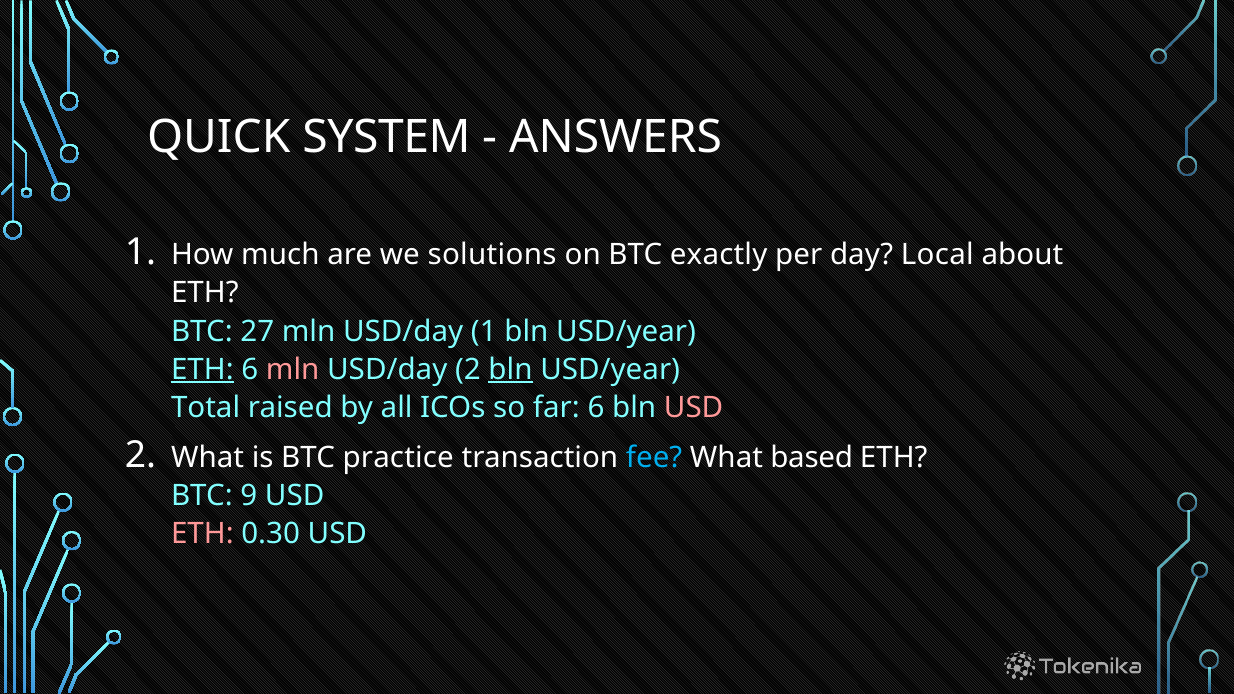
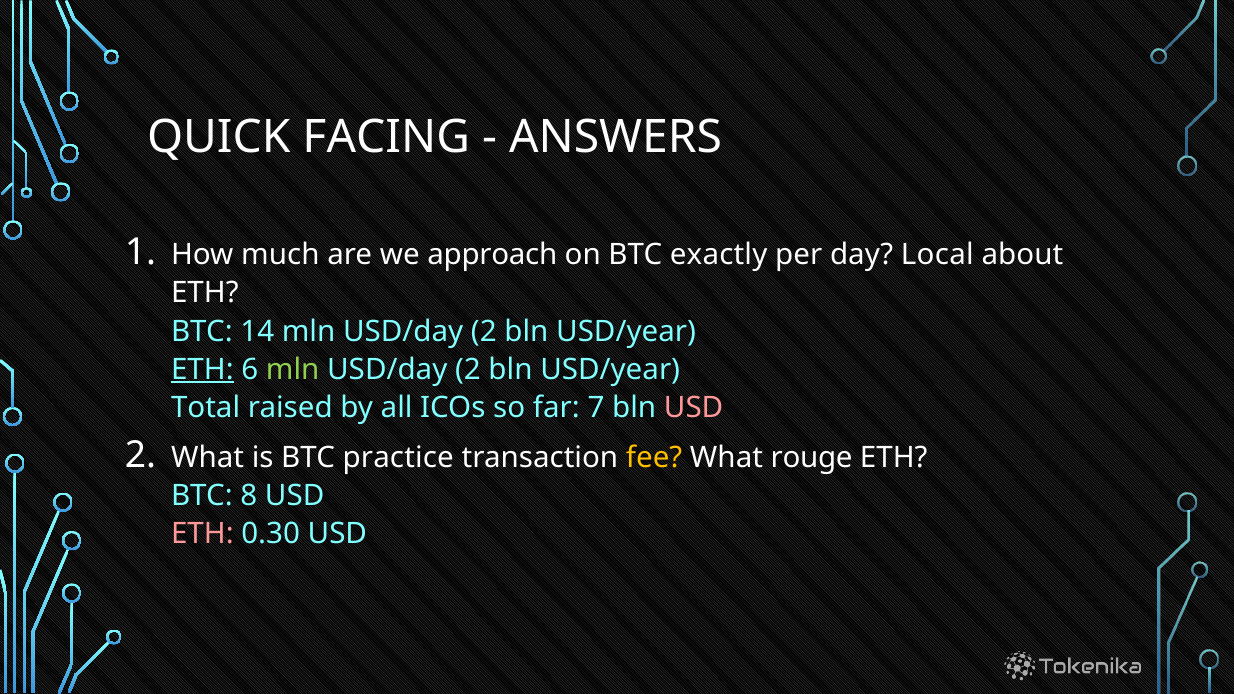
SYSTEM: SYSTEM -> FACING
solutions: solutions -> approach
27: 27 -> 14
1 at (484, 331): 1 -> 2
mln at (293, 370) colour: pink -> light green
bln at (510, 370) underline: present -> none
far 6: 6 -> 7
fee colour: light blue -> yellow
based: based -> rouge
9: 9 -> 8
